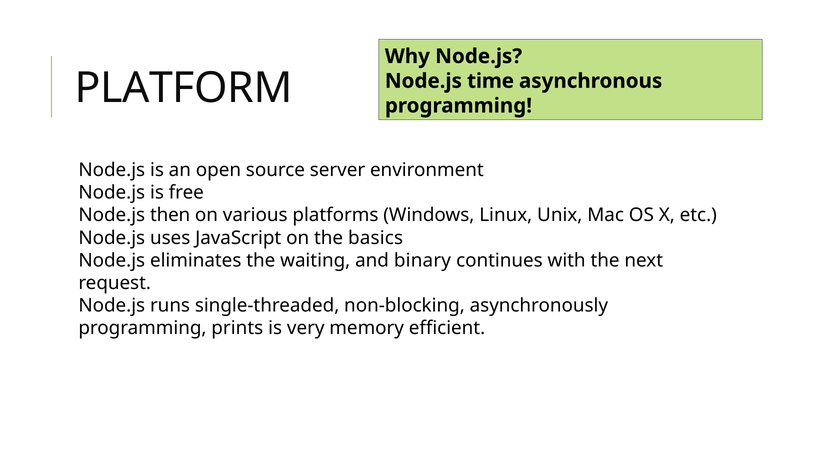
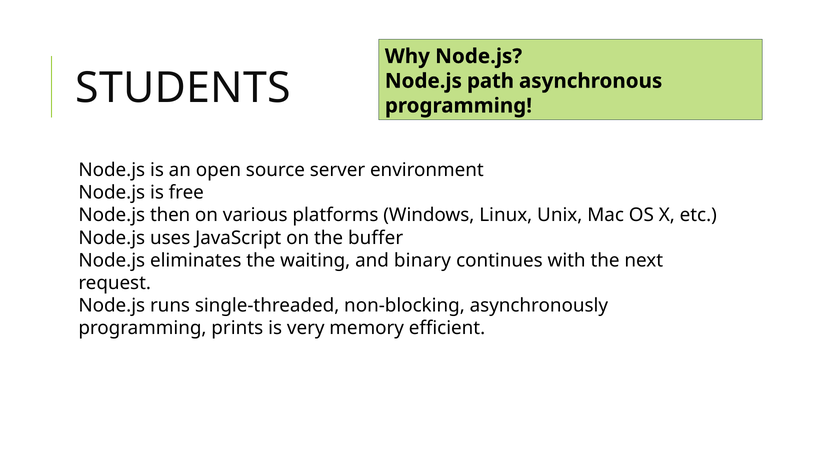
PLATFORM: PLATFORM -> STUDENTS
time: time -> path
basics: basics -> buffer
